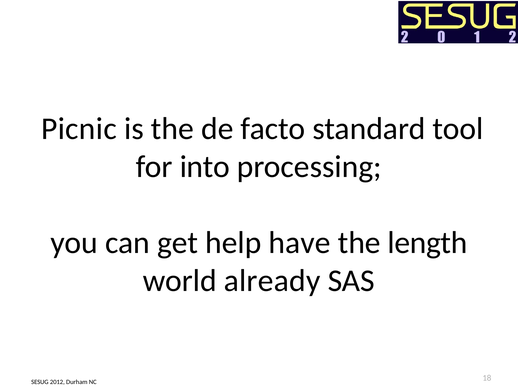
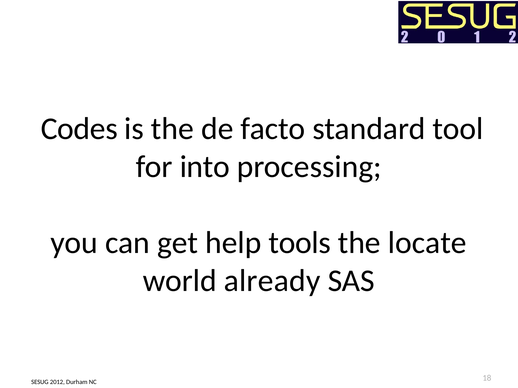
Picnic: Picnic -> Codes
have: have -> tools
length: length -> locate
